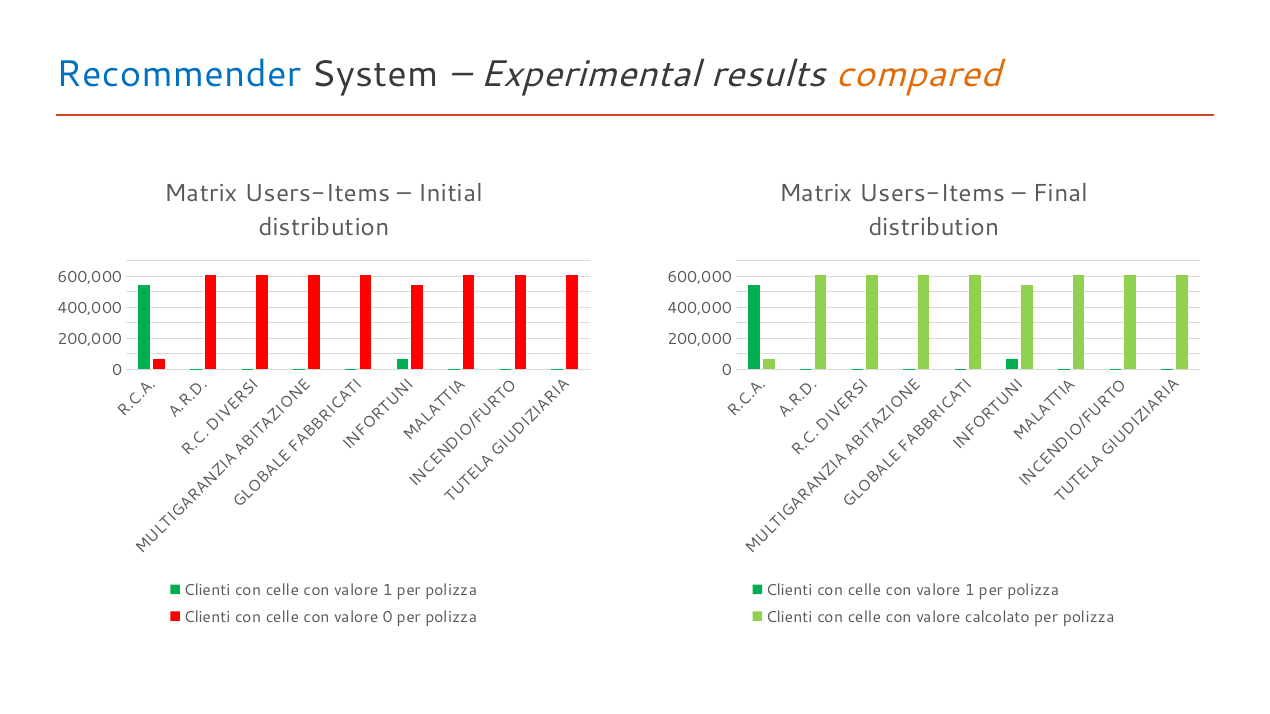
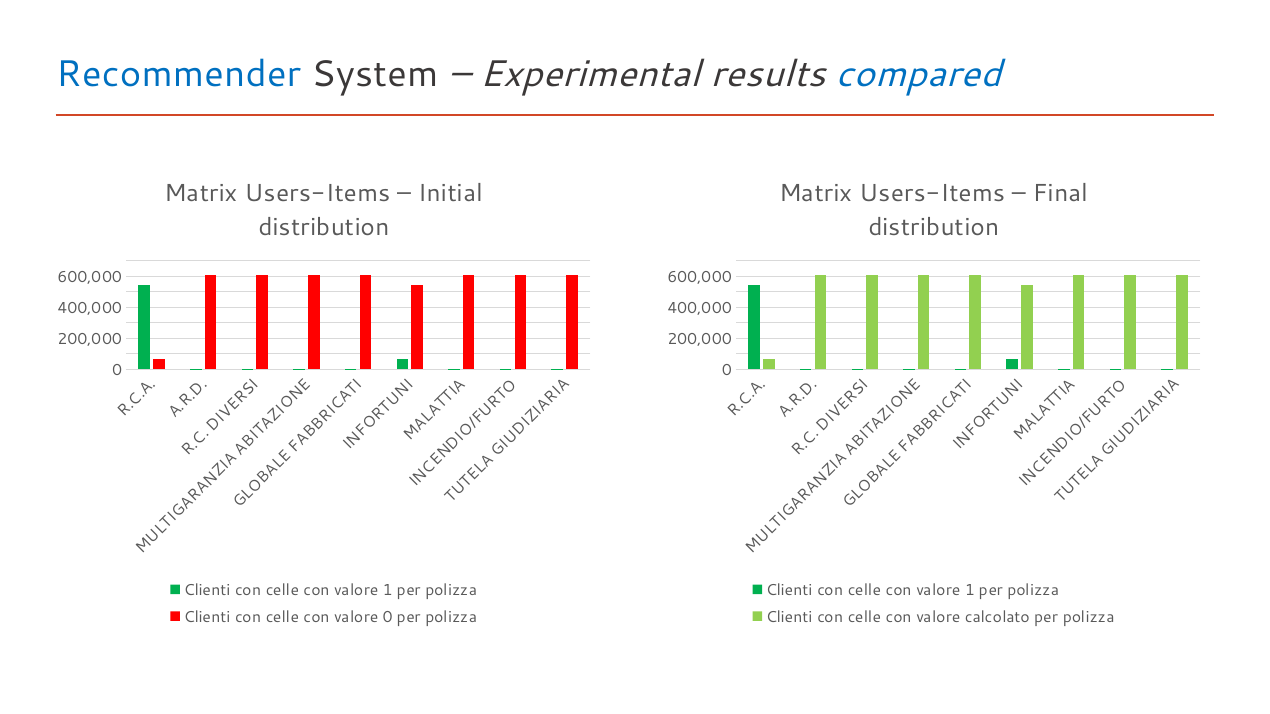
compared colour: orange -> blue
